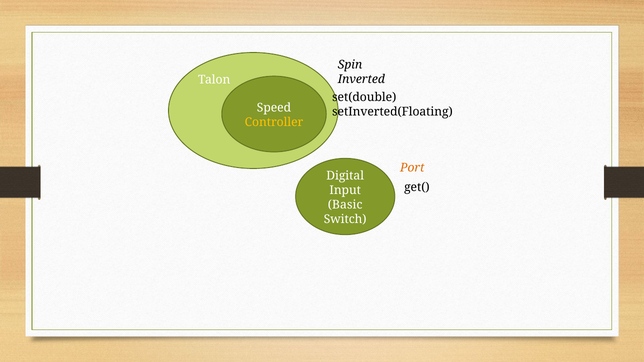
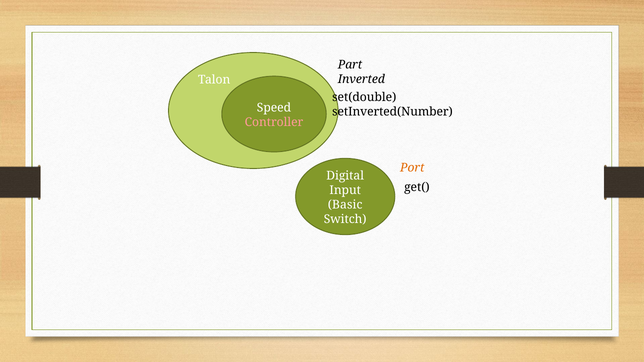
Spin: Spin -> Part
setInverted(Floating: setInverted(Floating -> setInverted(Number
Controller colour: yellow -> pink
